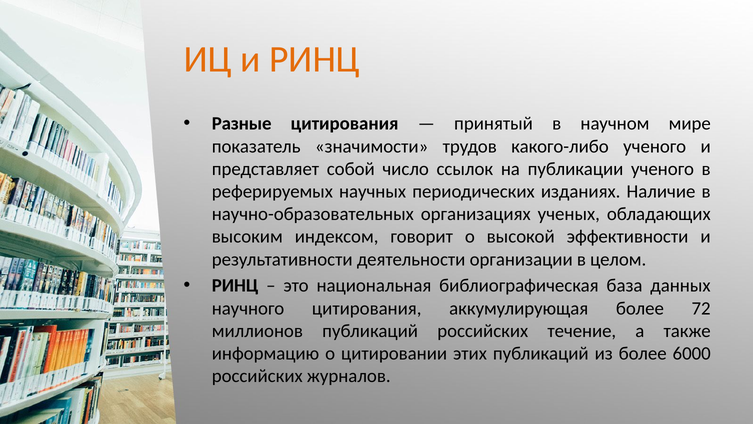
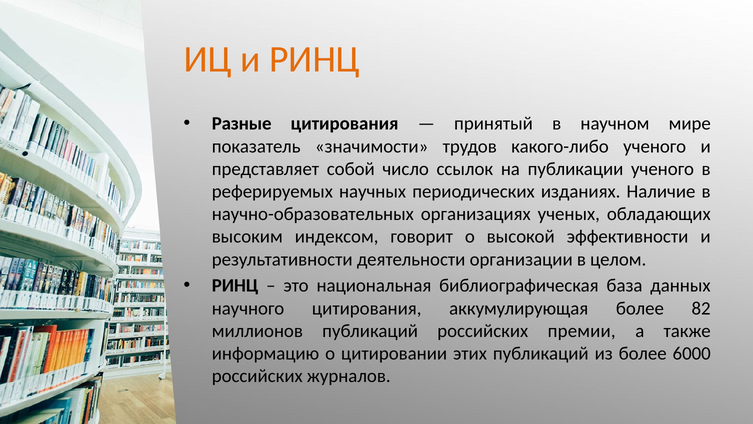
72: 72 -> 82
течение: течение -> премии
